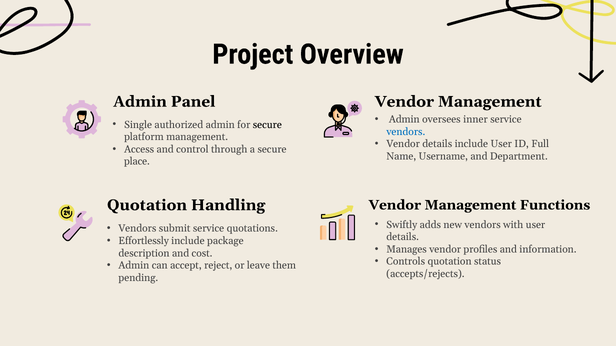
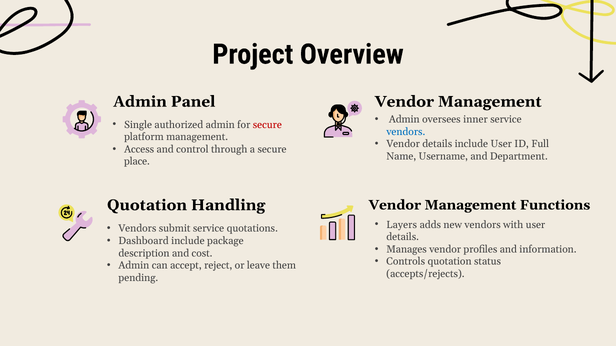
secure at (267, 125) colour: black -> red
Swiftly: Swiftly -> Layers
Effortlessly: Effortlessly -> Dashboard
